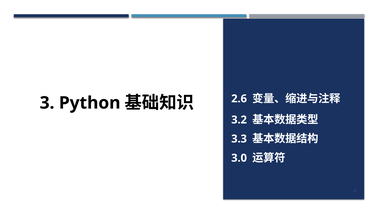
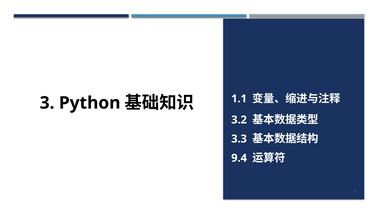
2.6: 2.6 -> 1.1
3.0: 3.0 -> 9.4
